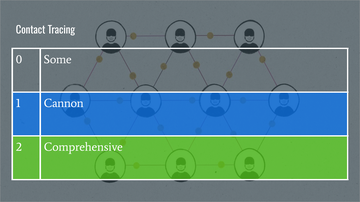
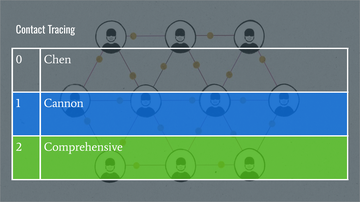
Some: Some -> Chen
